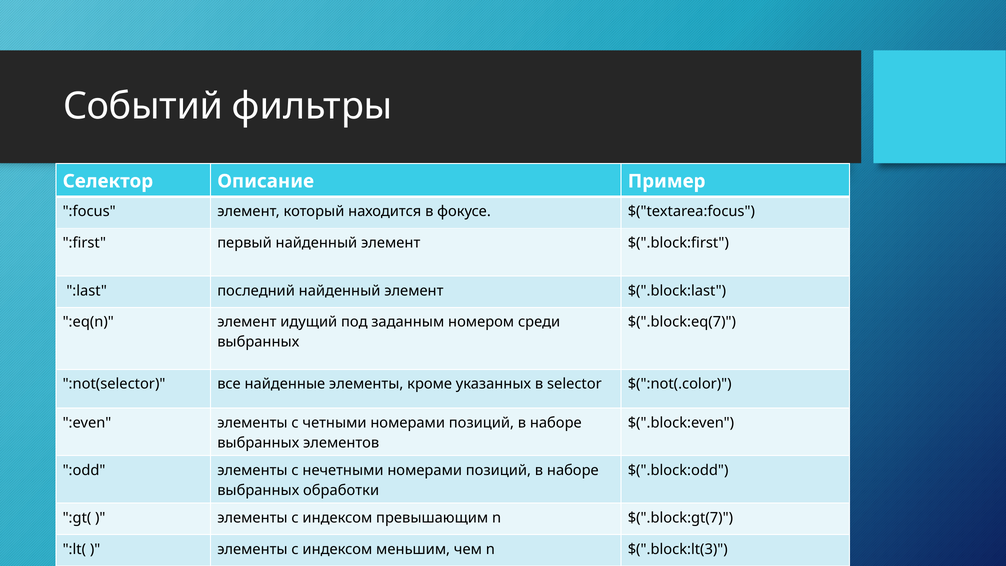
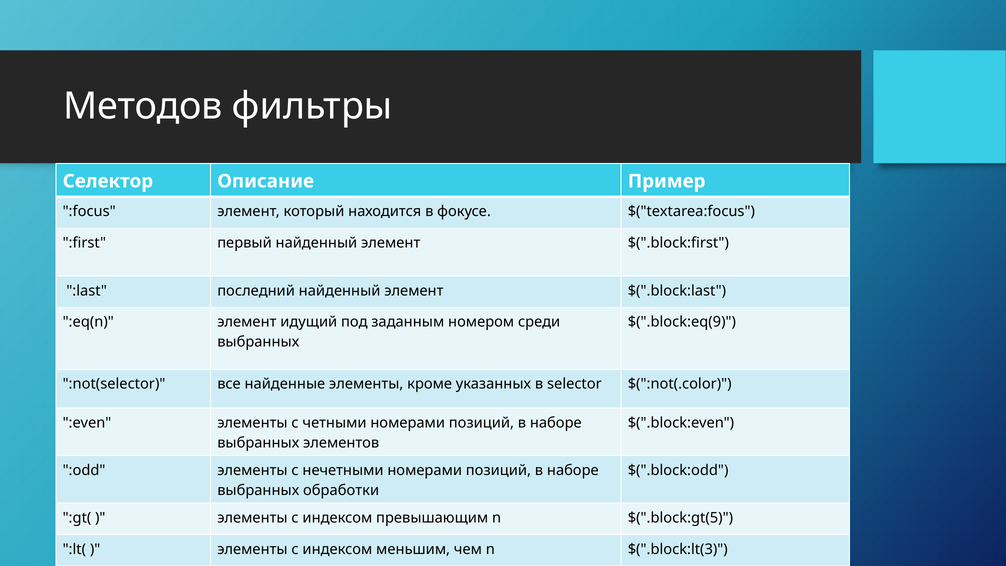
Событий: Событий -> Методов
$(".block:eq(7: $(".block:eq(7 -> $(".block:eq(9
$(".block:gt(7: $(".block:gt(7 -> $(".block:gt(5
